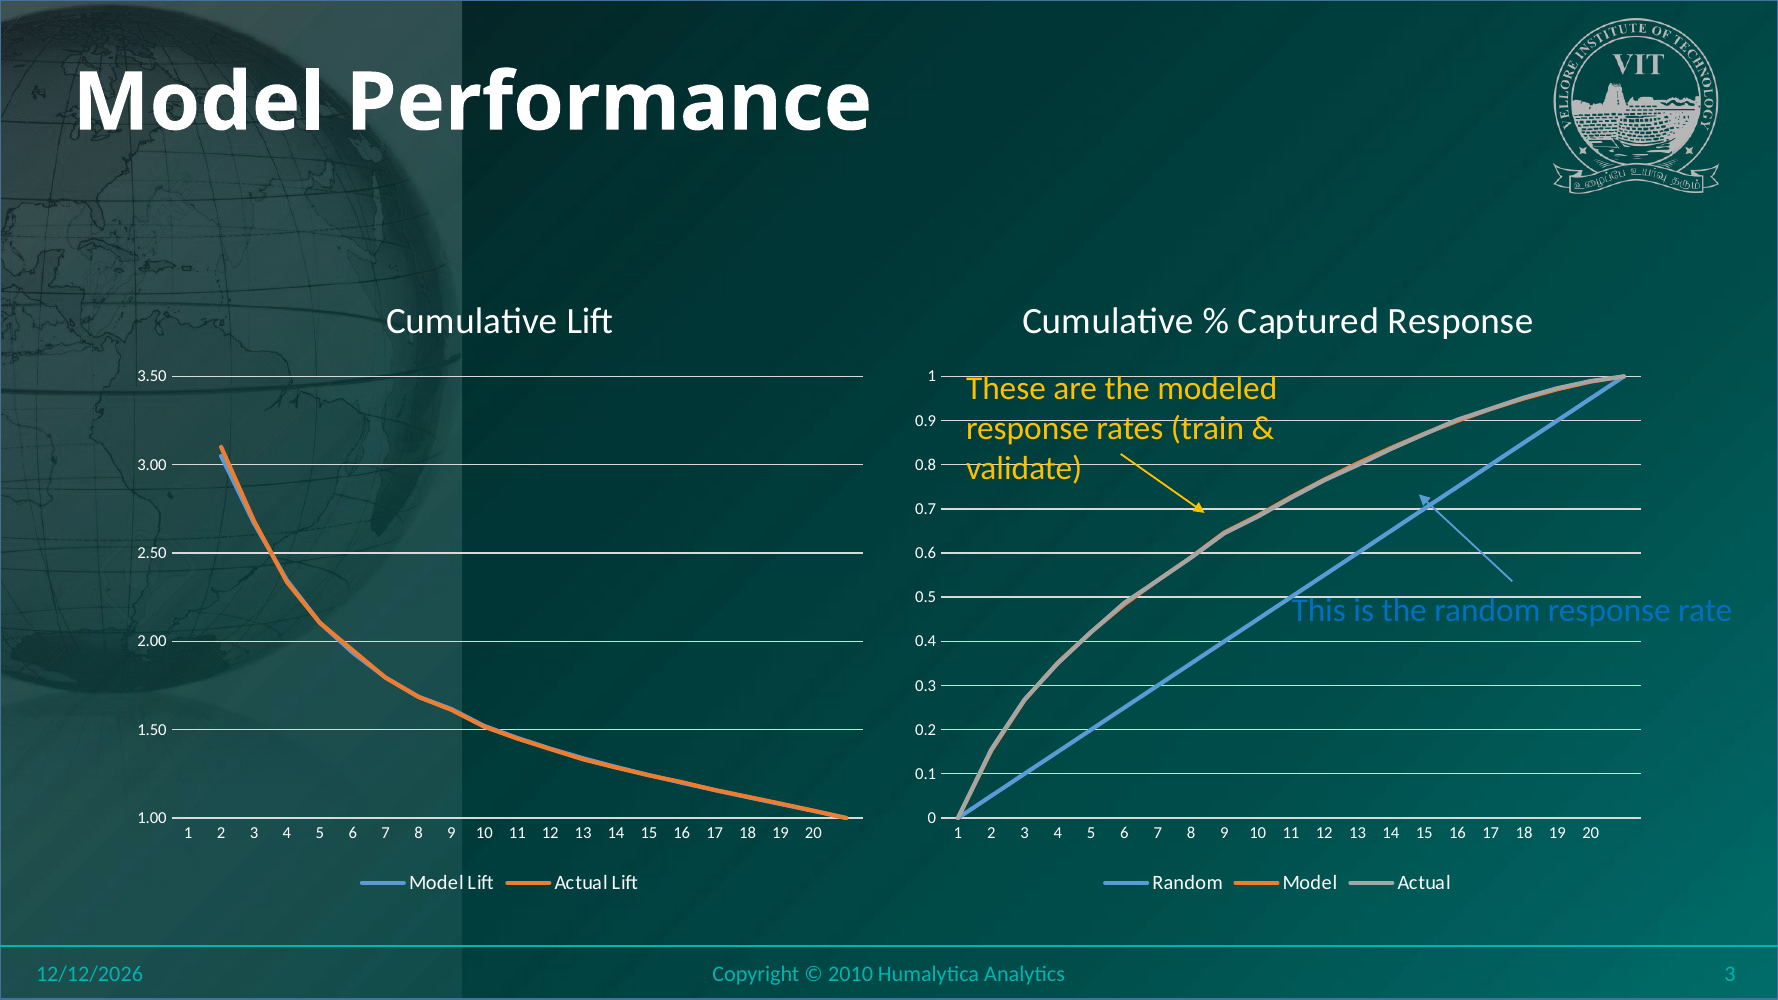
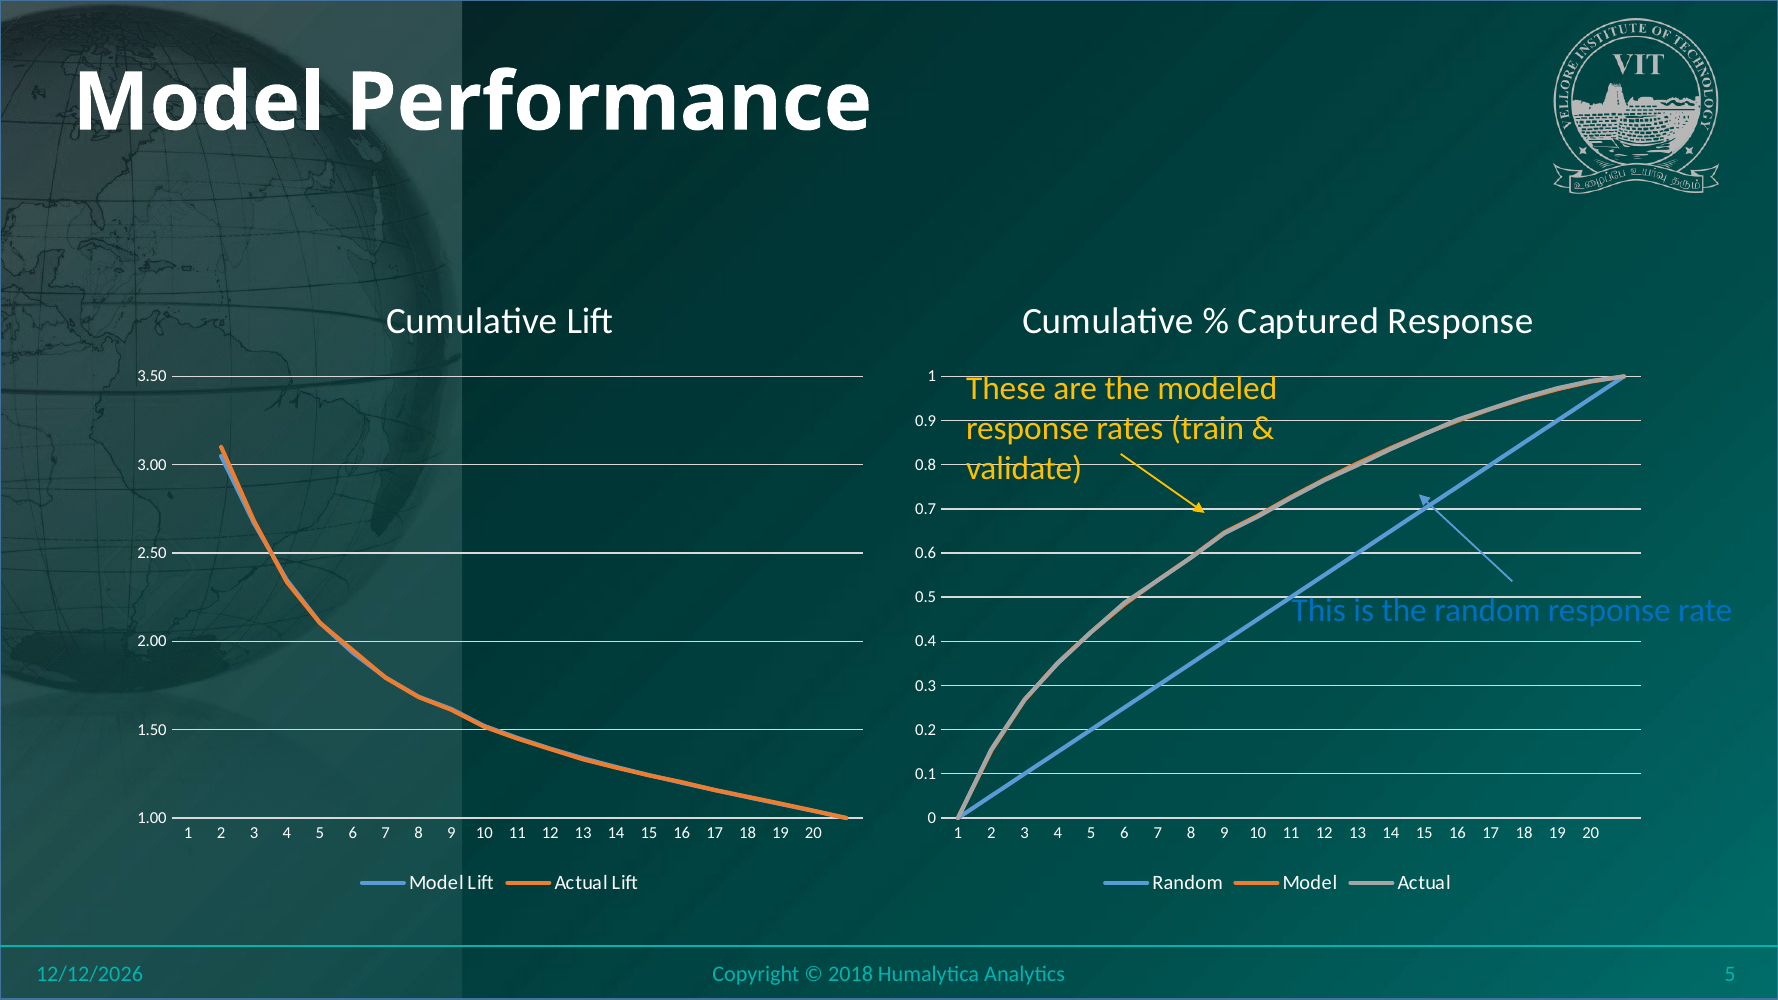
3 at (1730, 974): 3 -> 5
2010: 2010 -> 2018
